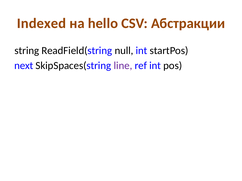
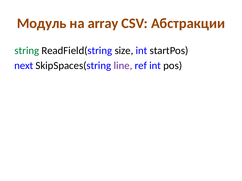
Indexed: Indexed -> Модуль
hello: hello -> array
string colour: black -> green
null: null -> size
